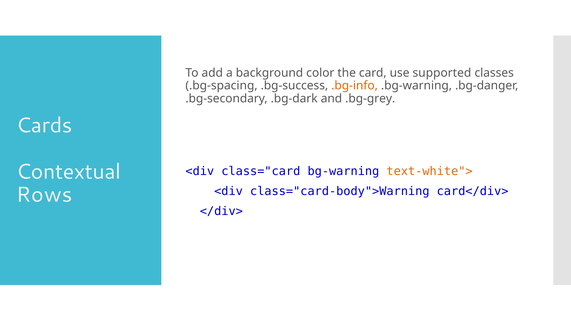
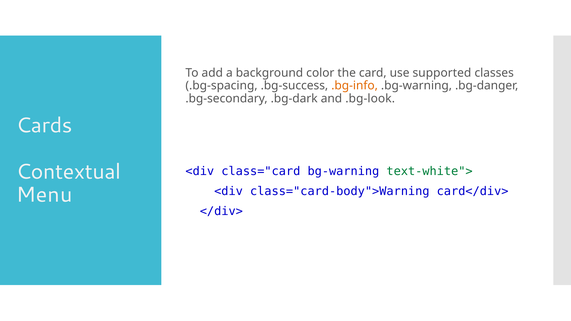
.bg-grey: .bg-grey -> .bg-look
text-white"> colour: orange -> green
Rows: Rows -> Menu
